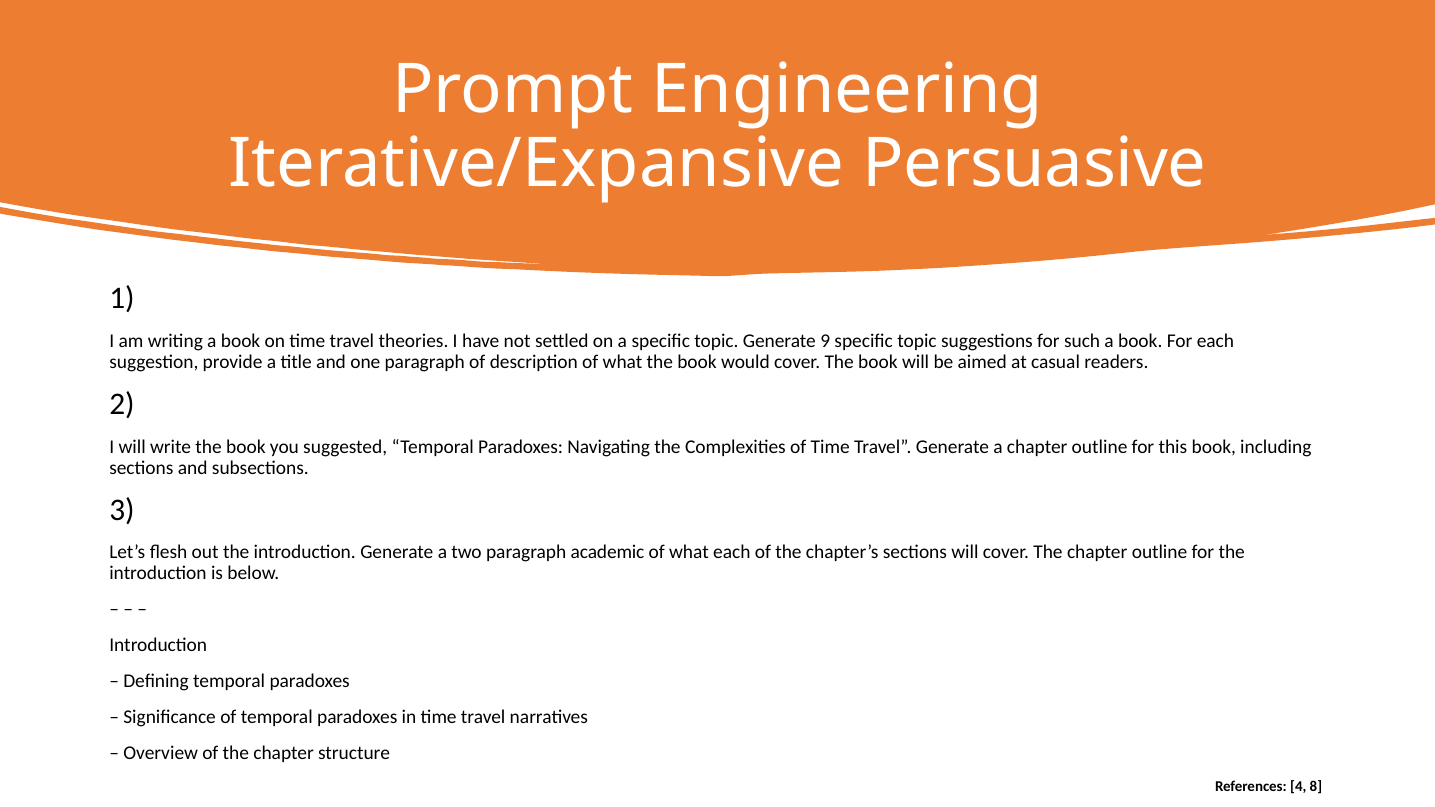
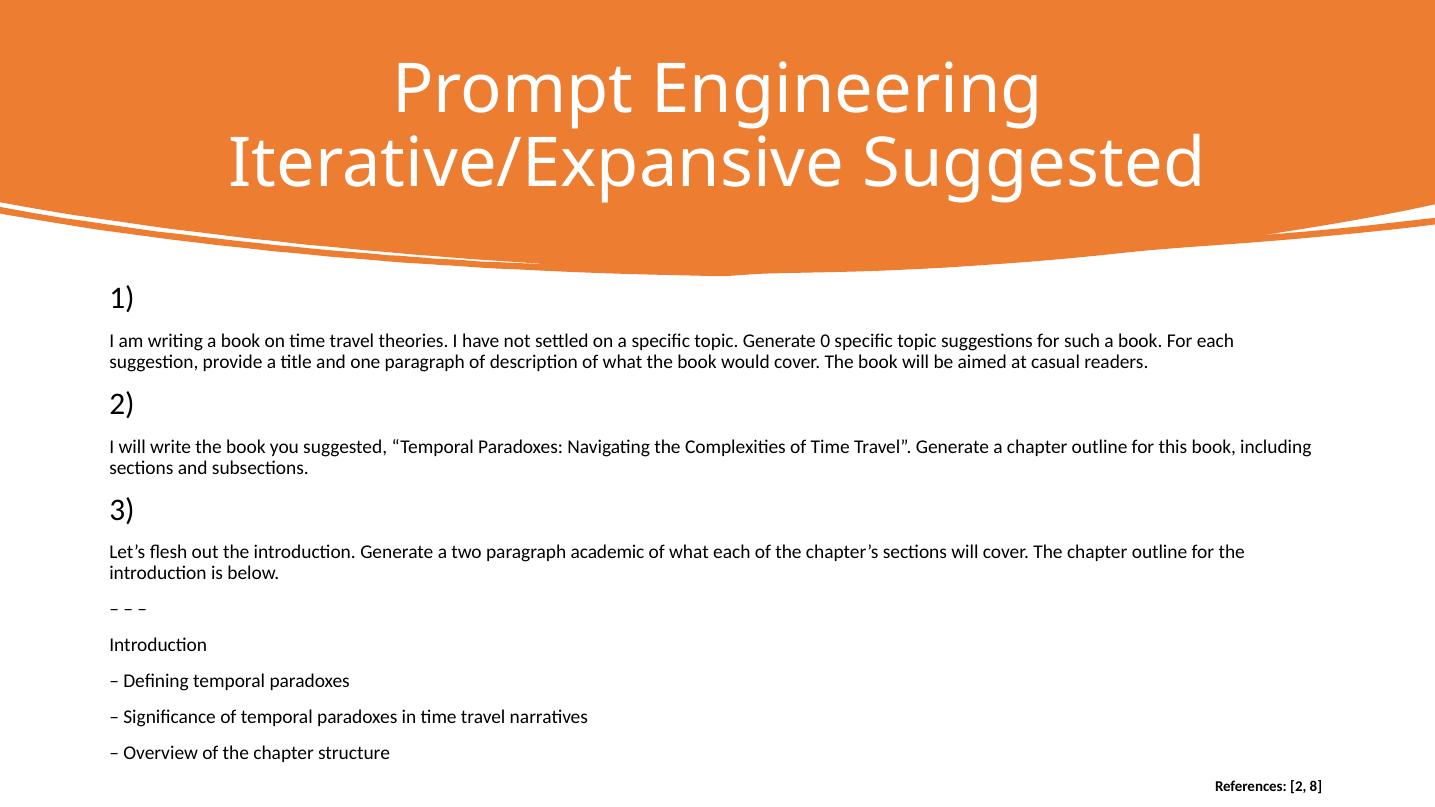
Iterative/Expansive Persuasive: Persuasive -> Suggested
9: 9 -> 0
References 4: 4 -> 2
